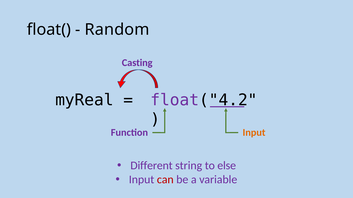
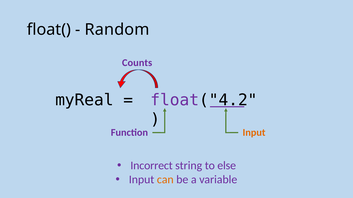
Casting: Casting -> Counts
Different: Different -> Incorrect
can colour: red -> orange
